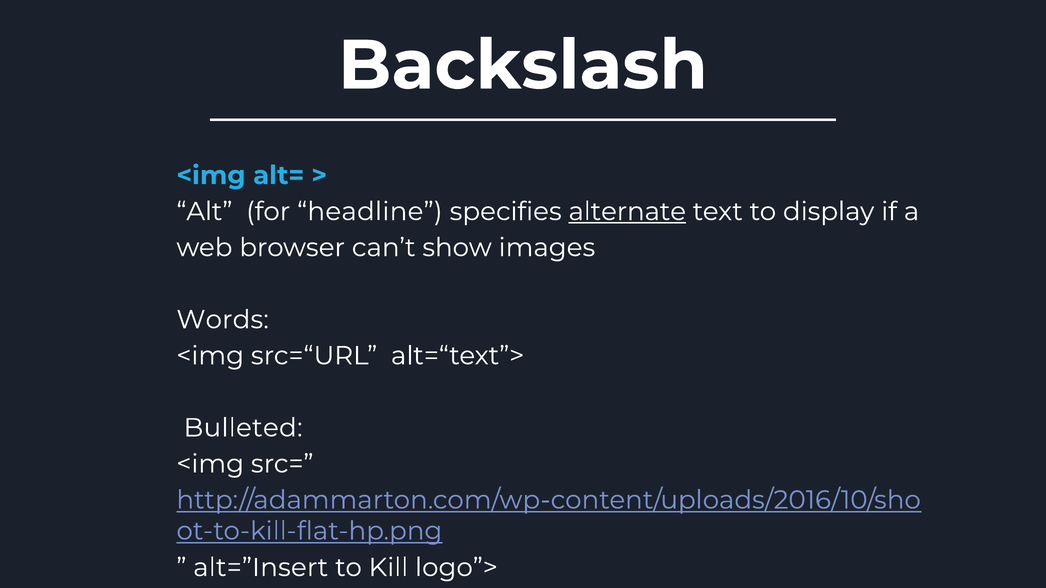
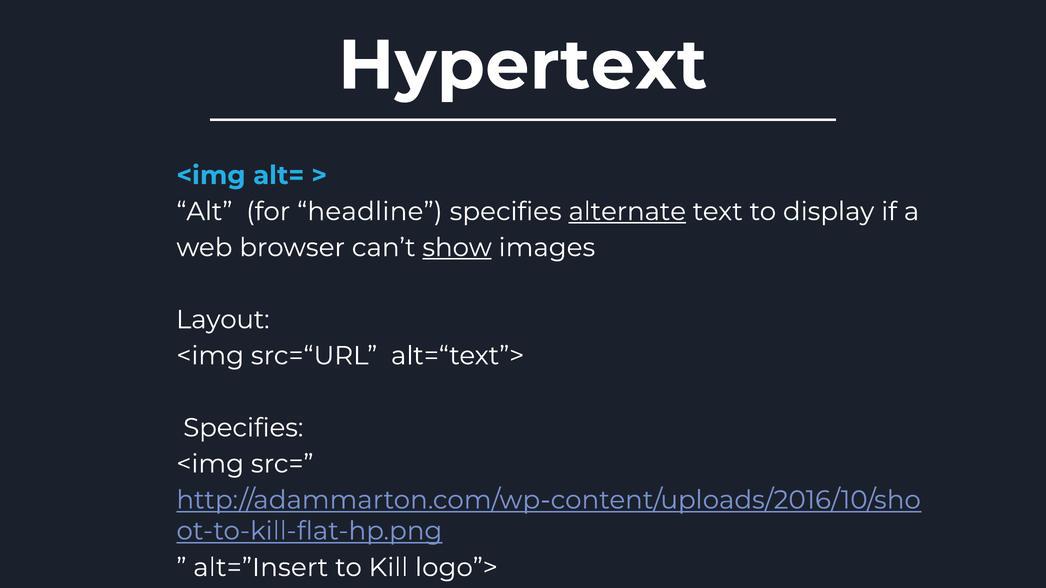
Backslash: Backslash -> Hypertext
show underline: none -> present
Words: Words -> Layout
Bulleted at (243, 428): Bulleted -> Specifies
